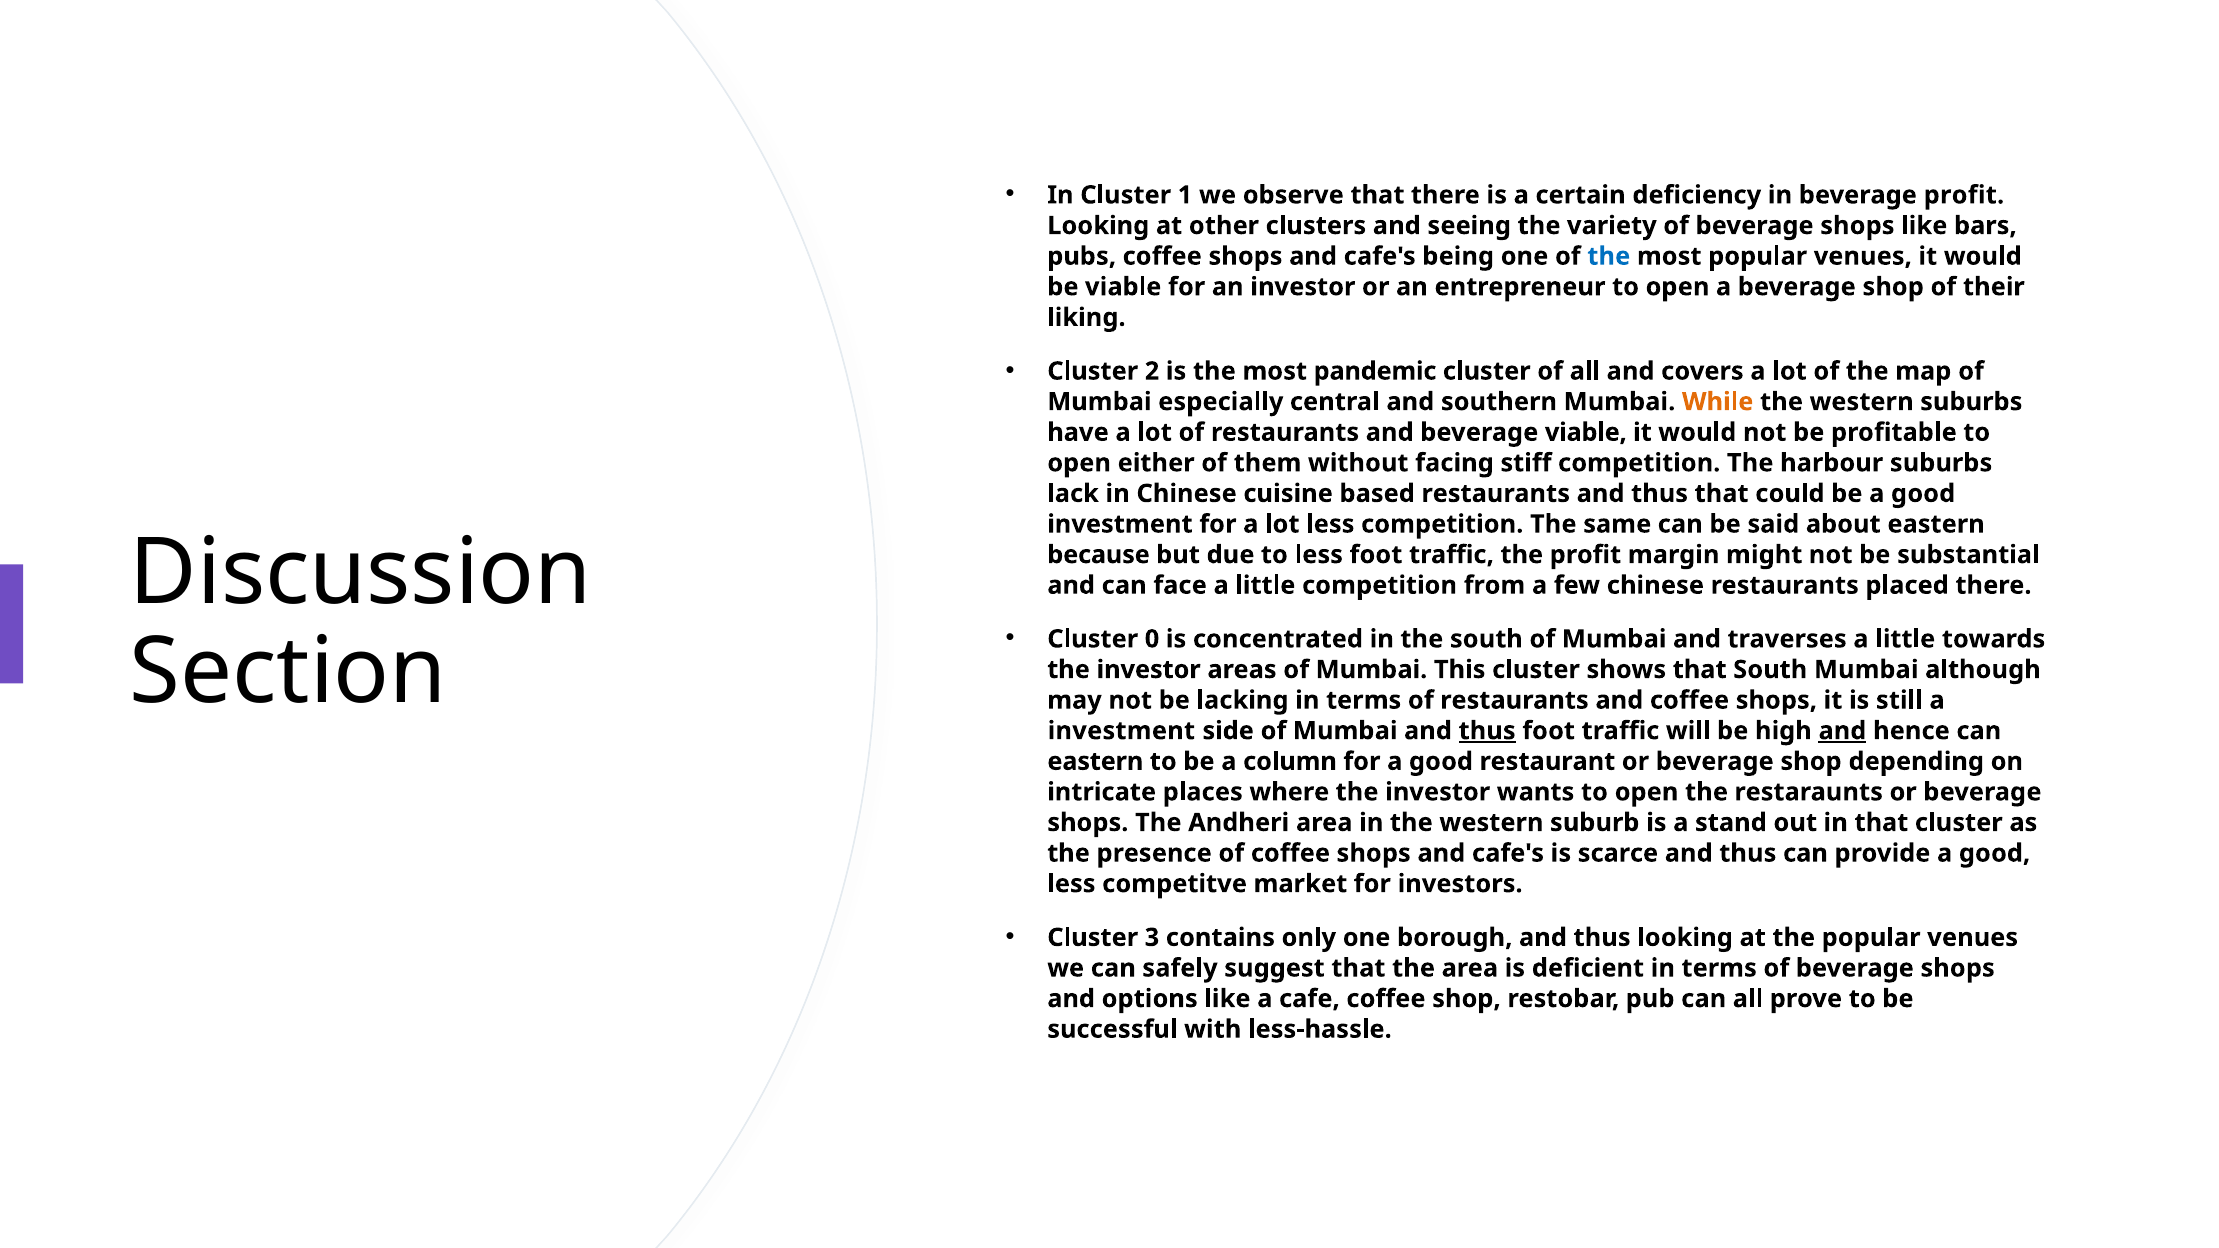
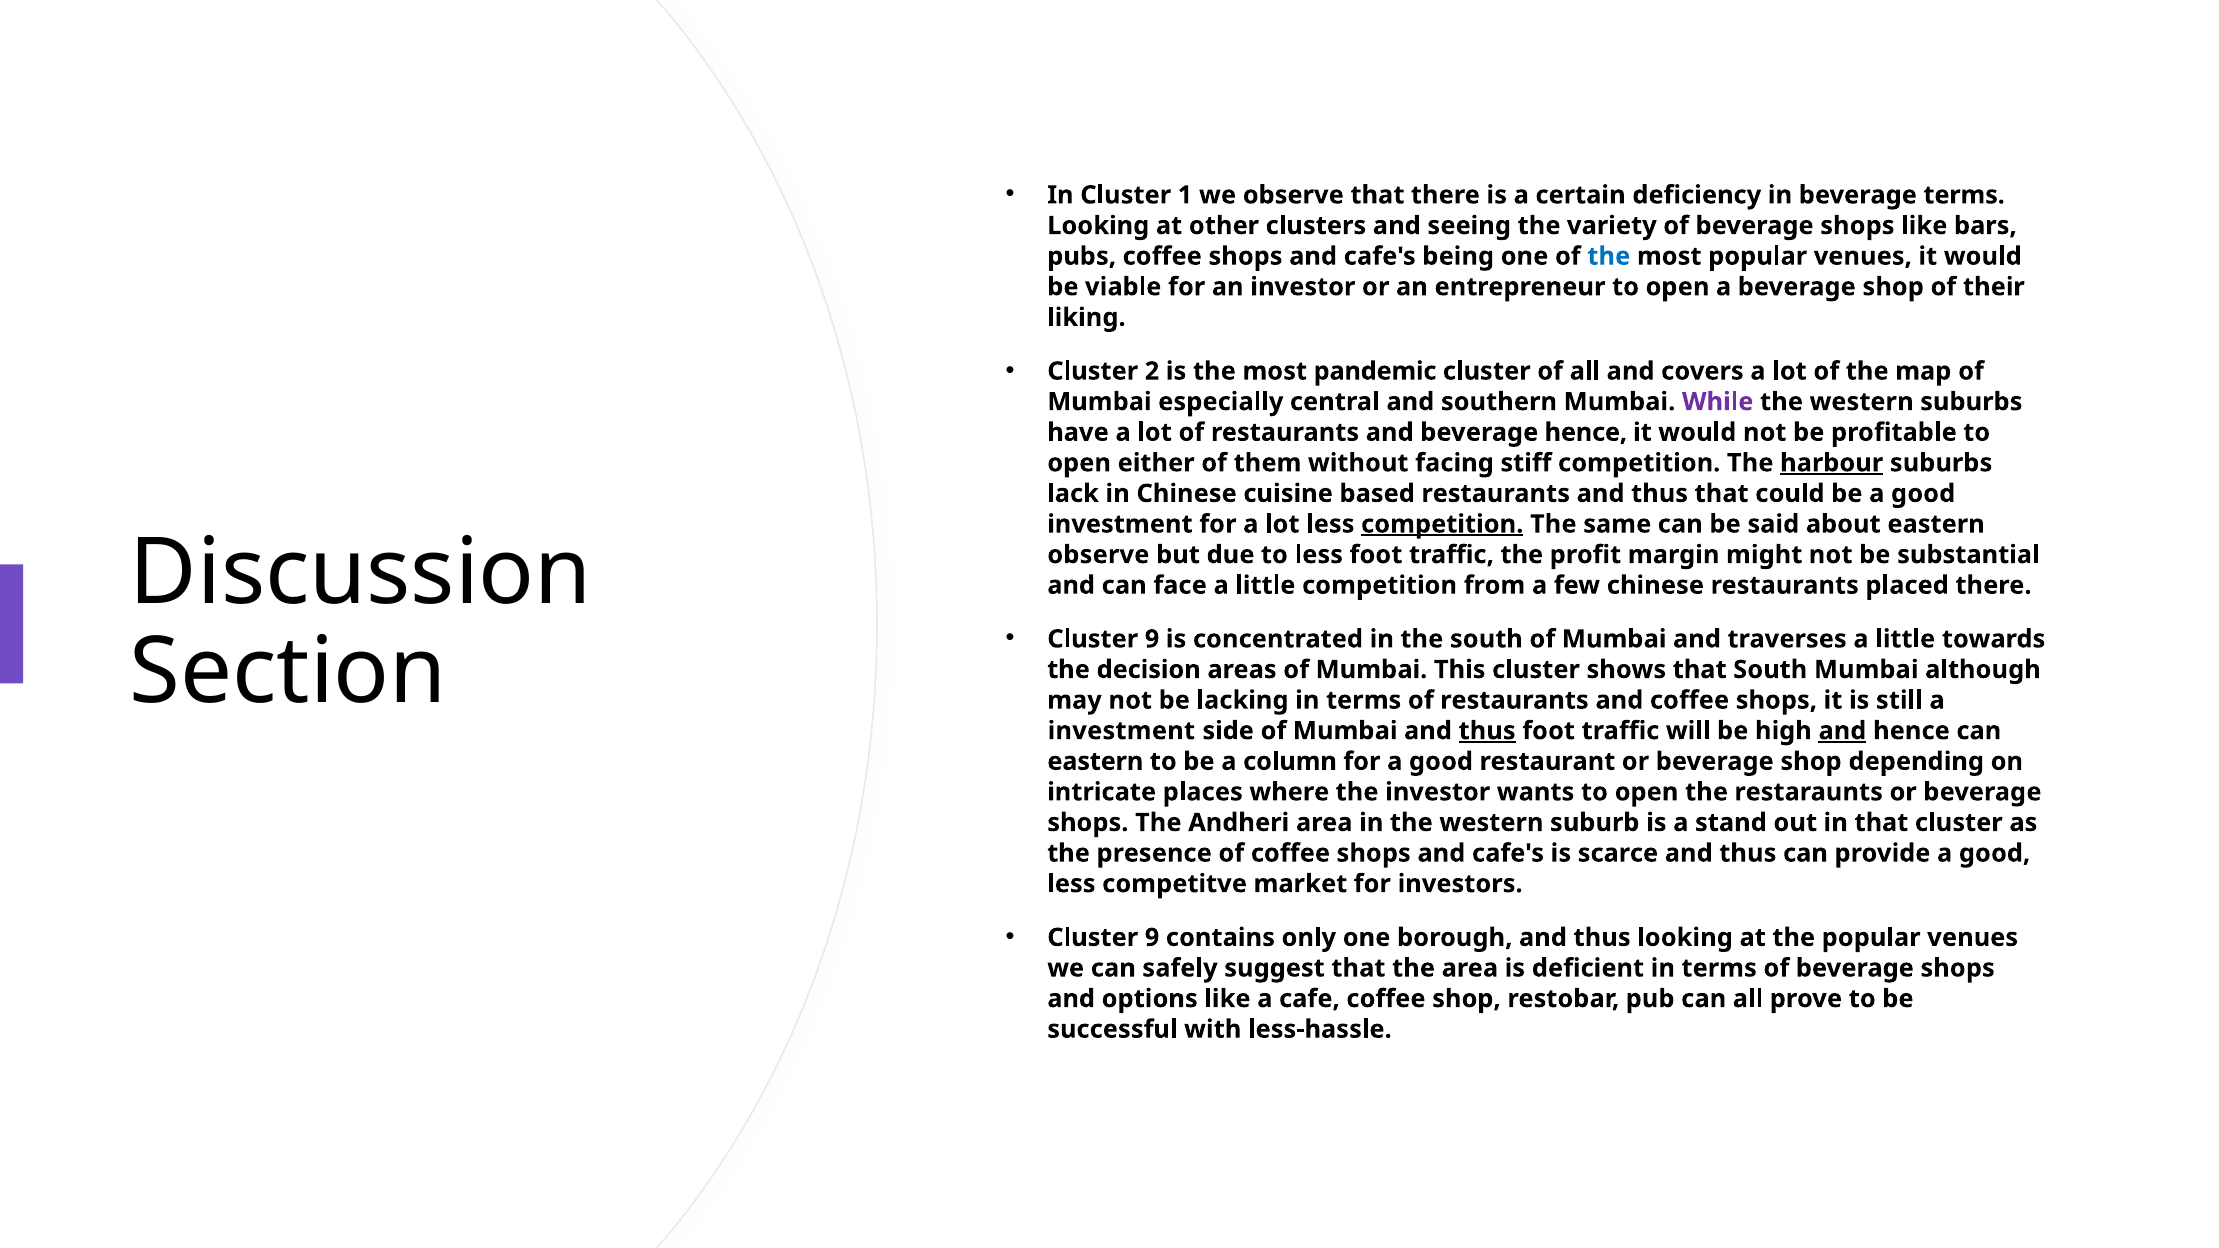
beverage profit: profit -> terms
While colour: orange -> purple
beverage viable: viable -> hence
harbour underline: none -> present
competition at (1442, 524) underline: none -> present
because at (1099, 555): because -> observe
0 at (1152, 639): 0 -> 9
investor at (1149, 670): investor -> decision
3 at (1152, 938): 3 -> 9
